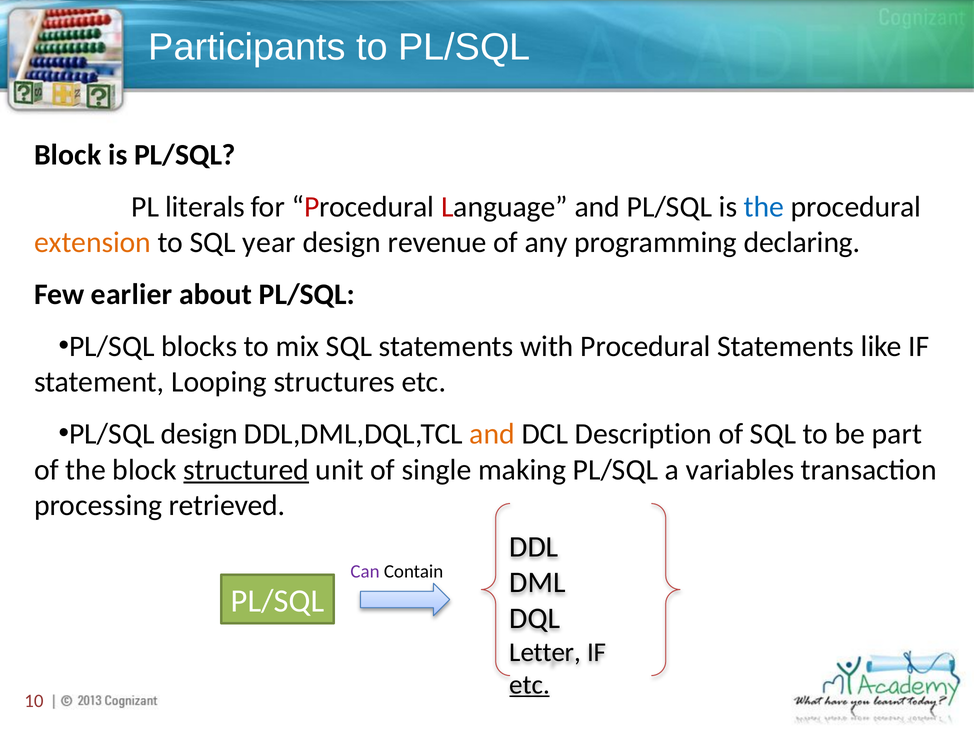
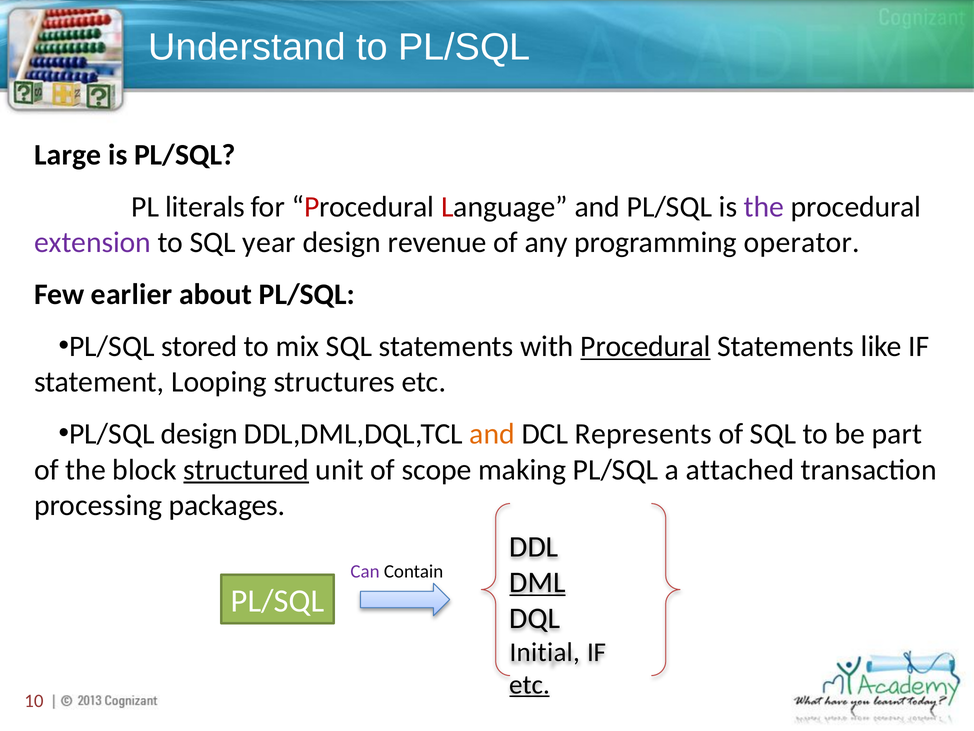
Participants: Participants -> Understand
Block at (68, 155): Block -> Large
the at (764, 207) colour: blue -> purple
extension colour: orange -> purple
declaring: declaring -> operator
blocks: blocks -> stored
Procedural at (645, 346) underline: none -> present
Description: Description -> Represents
single: single -> scope
variables: variables -> attached
retrieved: retrieved -> packages
DML underline: none -> present
Letter: Letter -> Initial
